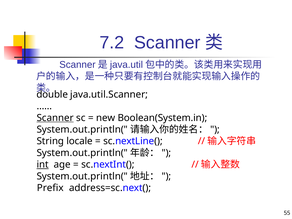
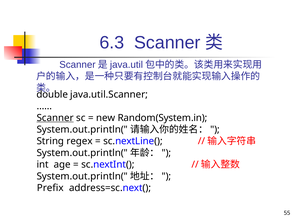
7.2: 7.2 -> 6.3
Boolean(System.in: Boolean(System.in -> Random(System.in
locale: locale -> regex
int underline: present -> none
